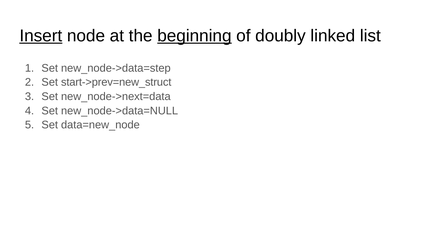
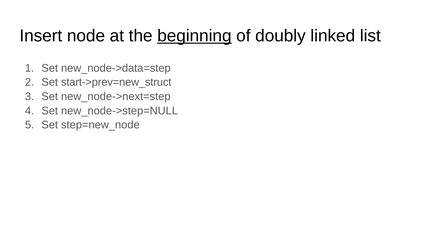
Insert underline: present -> none
new_node->next=data: new_node->next=data -> new_node->next=step
new_node->data=NULL: new_node->data=NULL -> new_node->step=NULL
data=new_node: data=new_node -> step=new_node
